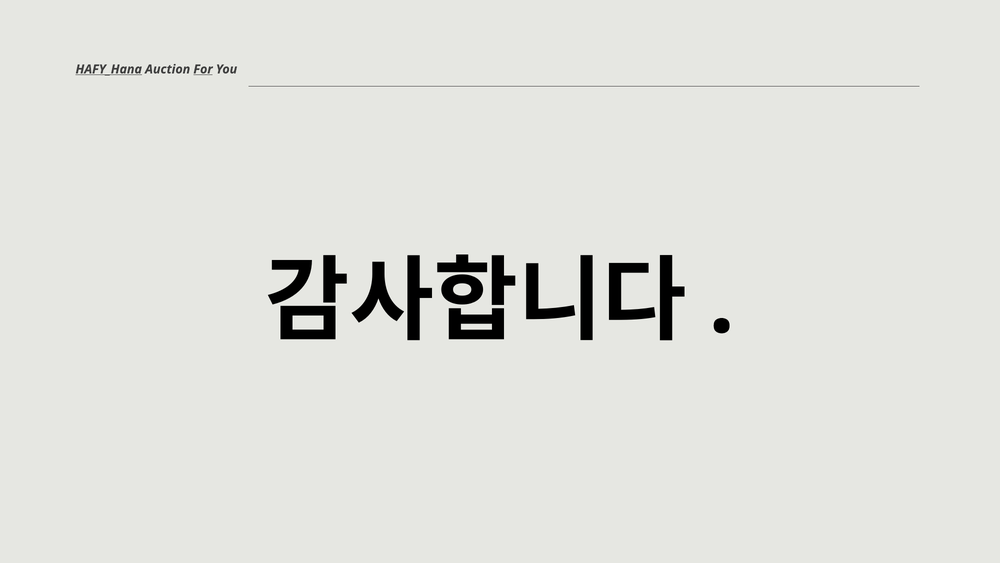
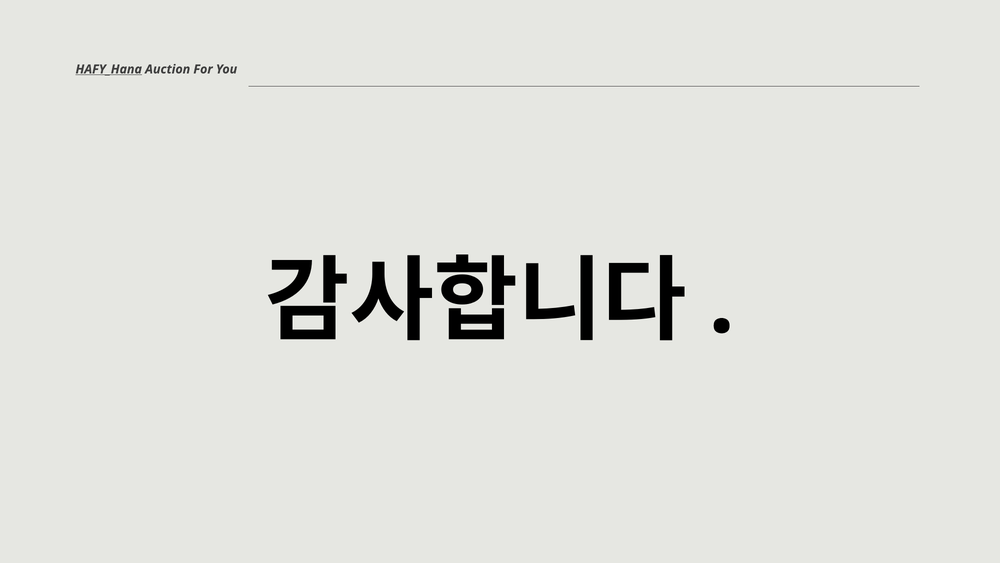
For underline: present -> none
